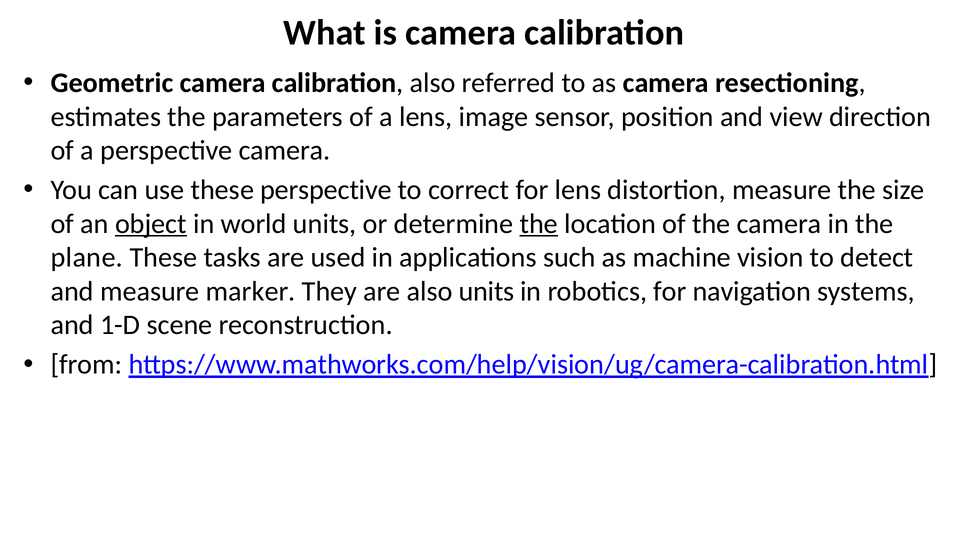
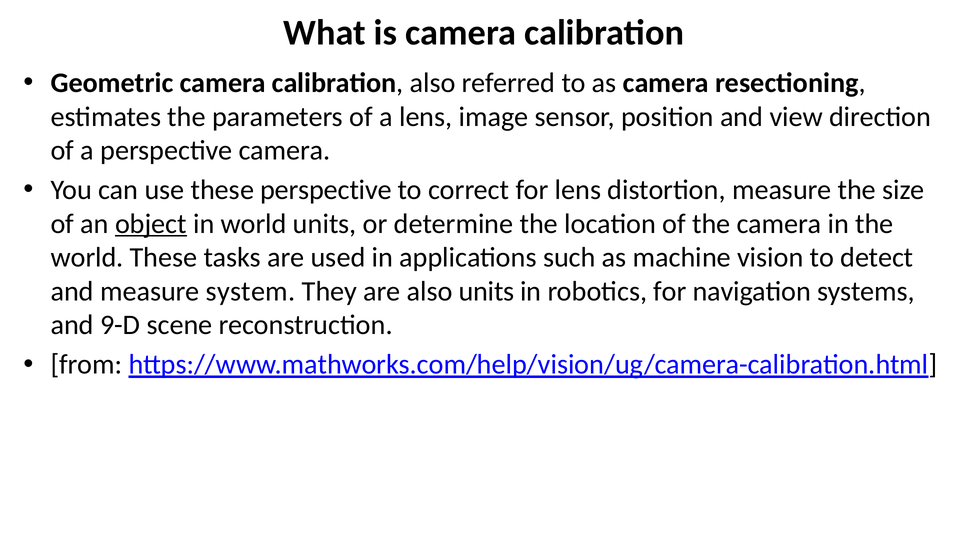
the at (539, 224) underline: present -> none
plane at (87, 258): plane -> world
marker: marker -> system
1-D: 1-D -> 9-D
